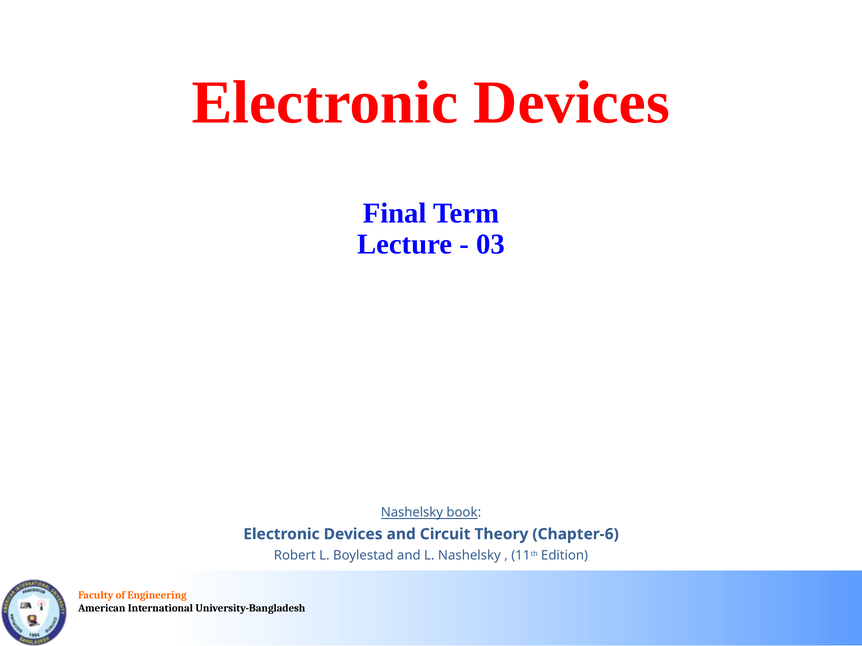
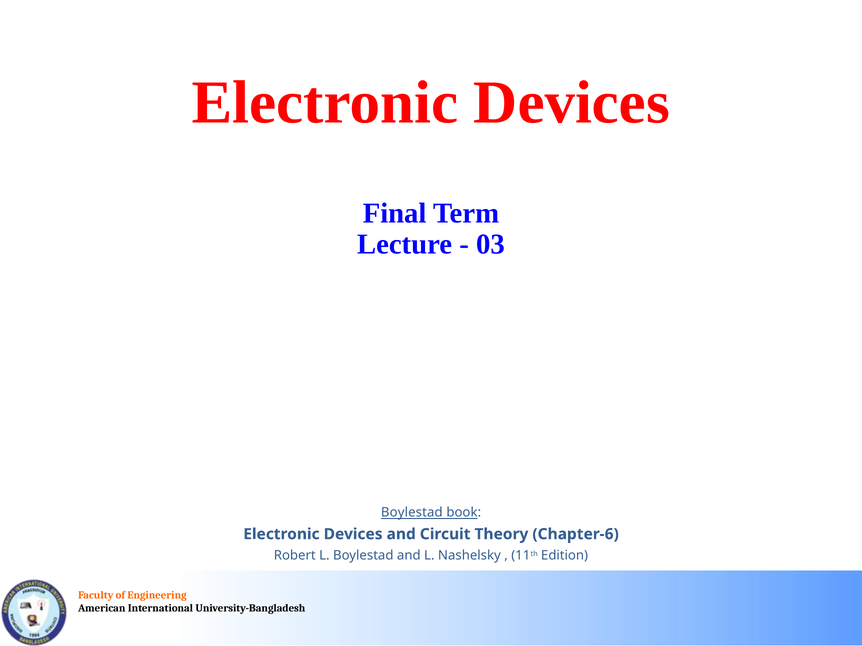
Nashelsky at (412, 513): Nashelsky -> Boylestad
